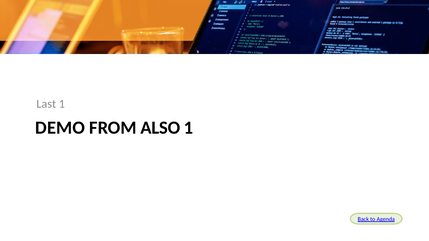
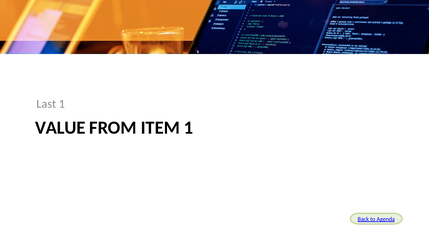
DEMO: DEMO -> VALUE
ALSO: ALSO -> ITEM
